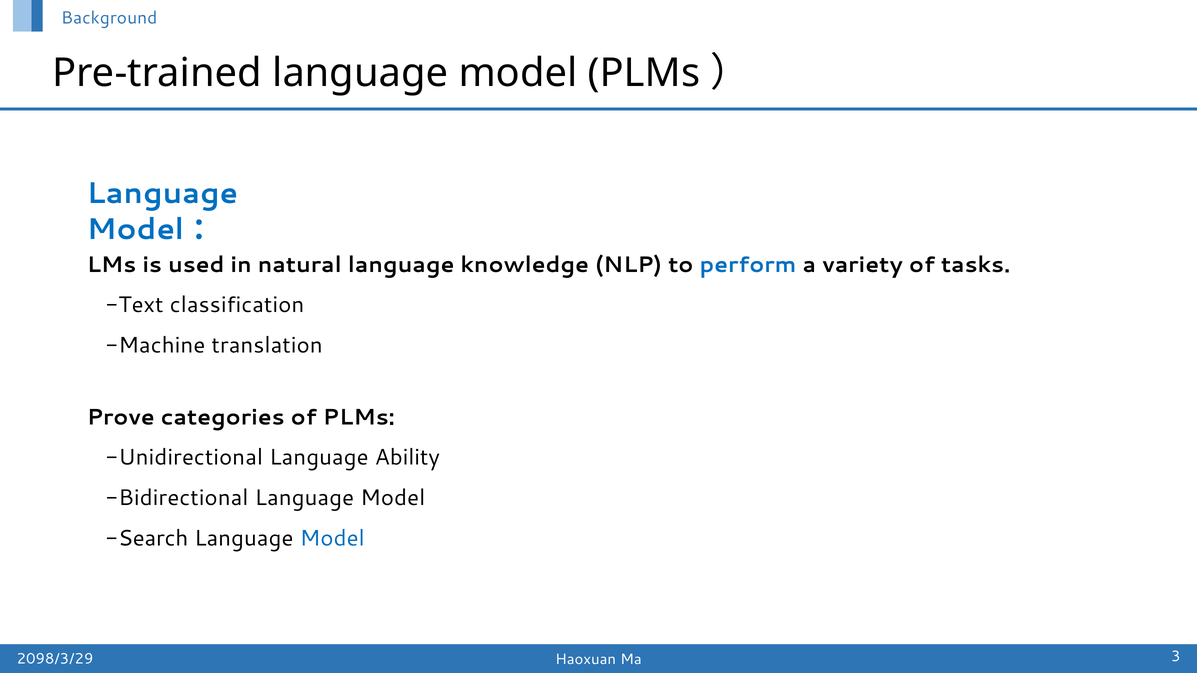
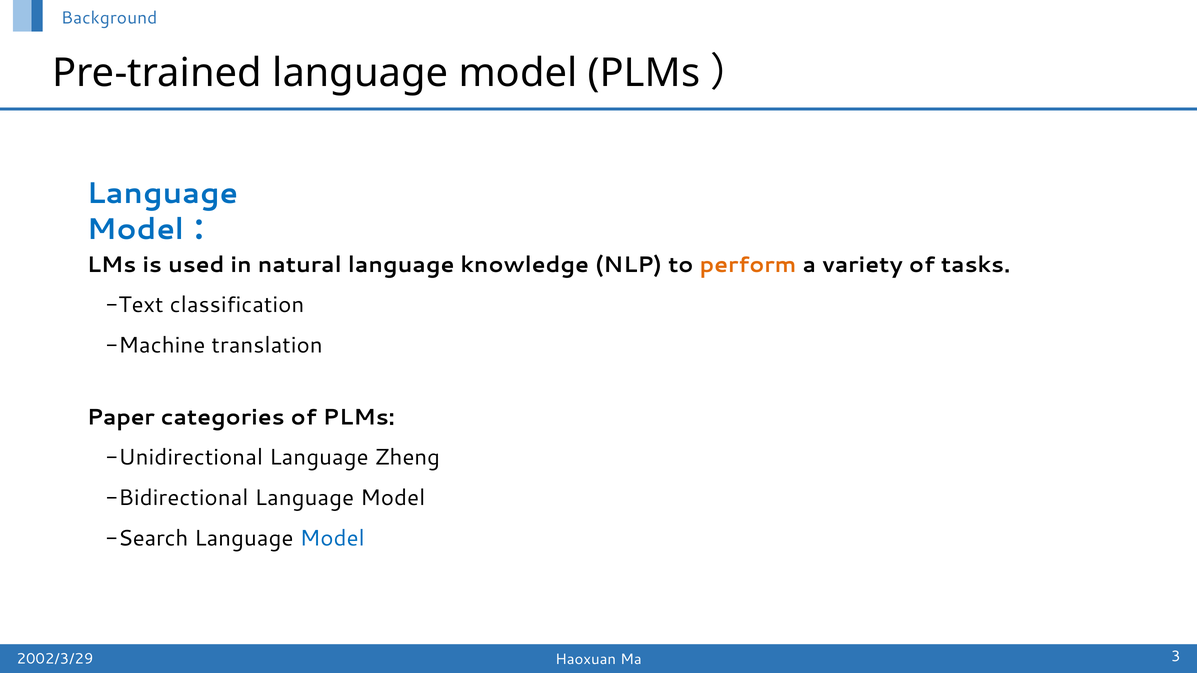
perform colour: blue -> orange
Prove: Prove -> Paper
Ability: Ability -> Zheng
2098/3/29: 2098/3/29 -> 2002/3/29
